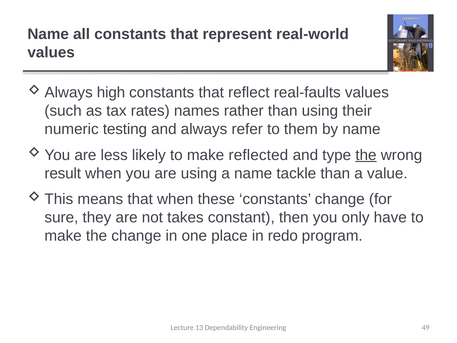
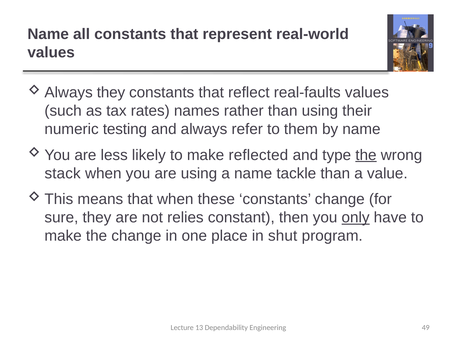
high at (111, 92): high -> they
result: result -> stack
takes: takes -> relies
only underline: none -> present
redo: redo -> shut
